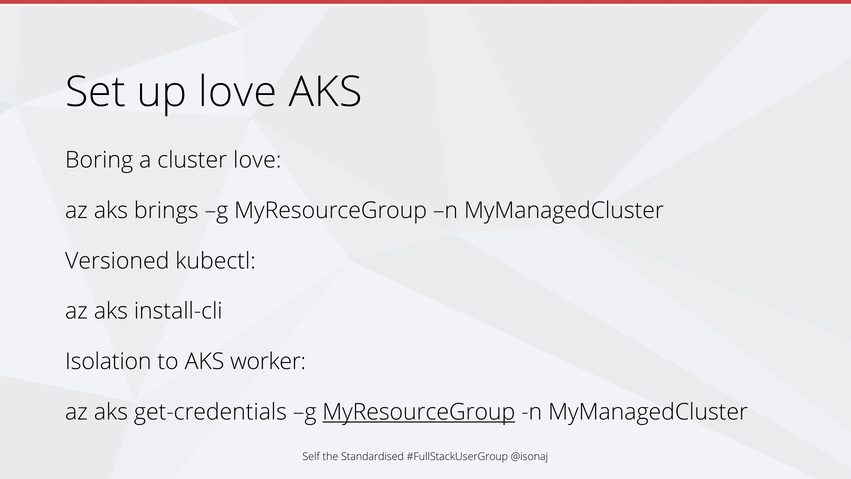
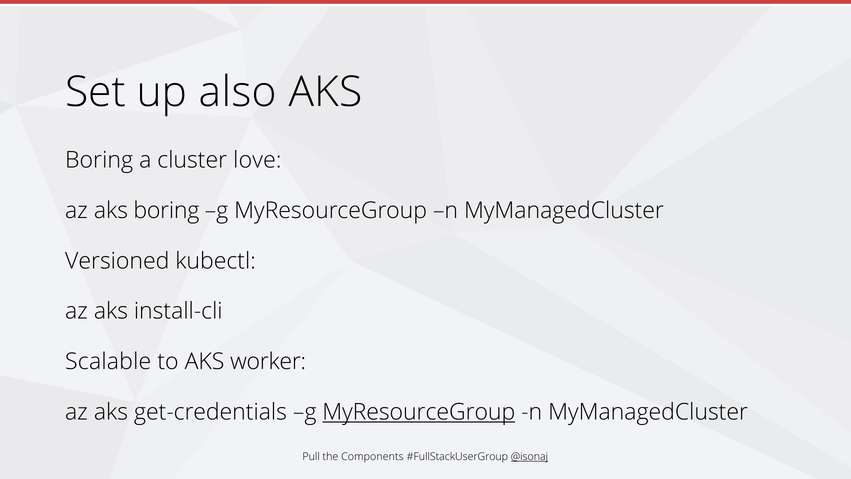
up love: love -> also
az aks brings: brings -> boring
Isolation: Isolation -> Scalable
Self: Self -> Pull
Standardised: Standardised -> Components
@isonaj underline: none -> present
